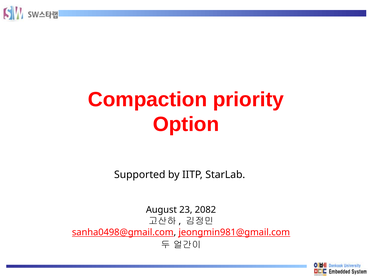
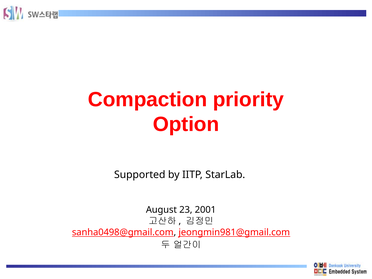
2082: 2082 -> 2001
